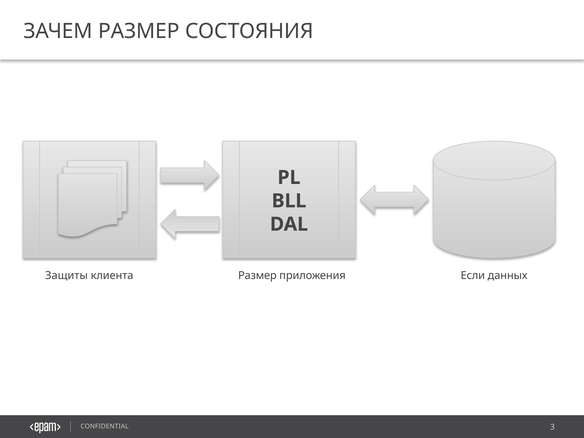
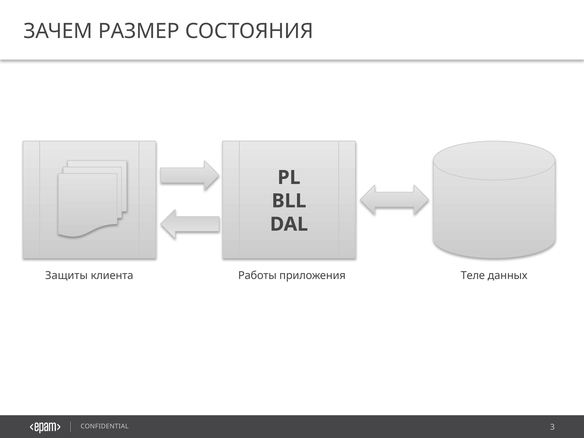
клиента Размер: Размер -> Работы
Если: Если -> Теле
